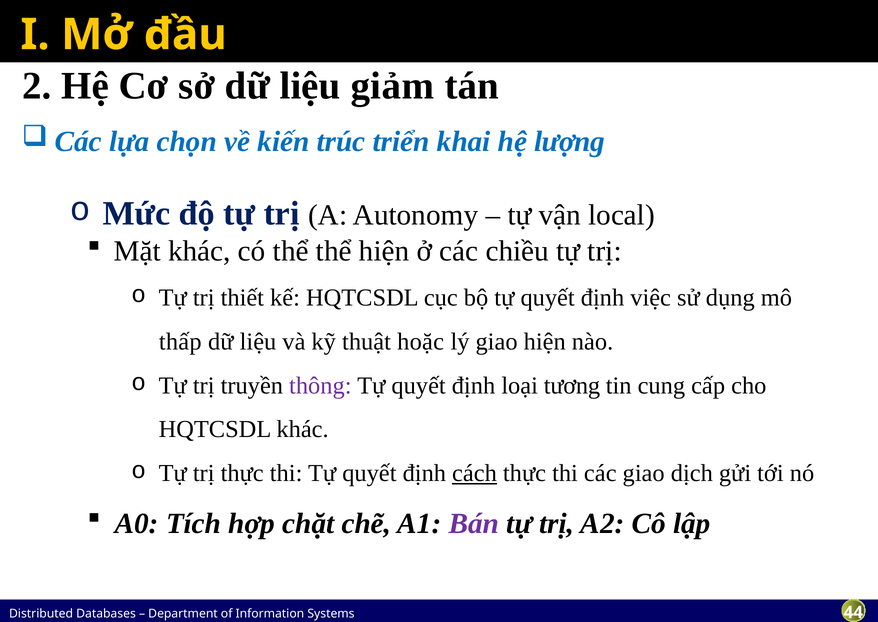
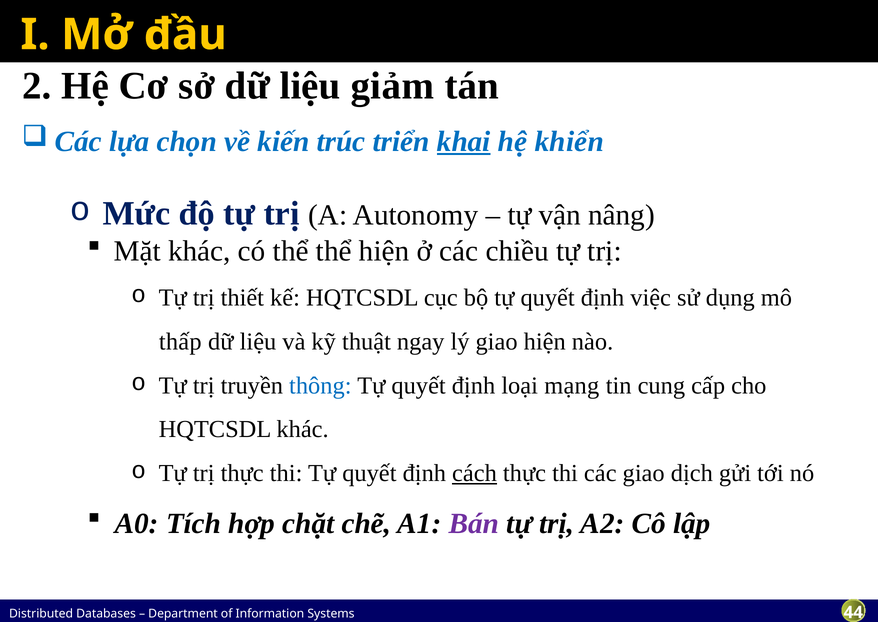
khai underline: none -> present
lượng: lượng -> khiển
local: local -> nâng
hoặc: hoặc -> ngay
thông colour: purple -> blue
tương: tương -> mạng
